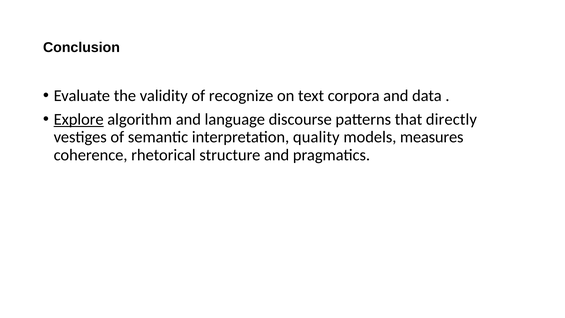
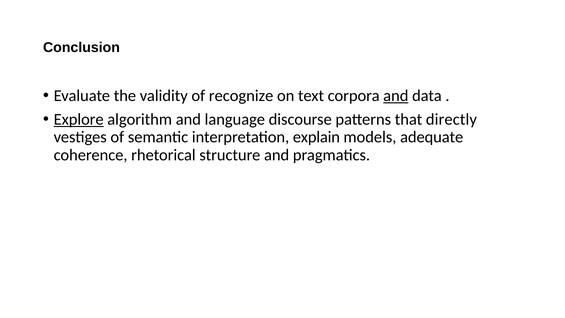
and at (396, 96) underline: none -> present
quality: quality -> explain
measures: measures -> adequate
